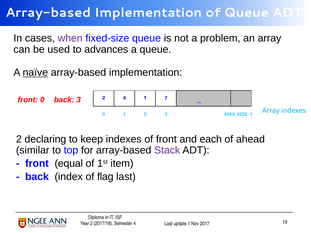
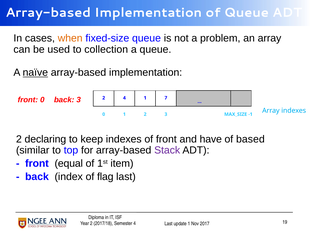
when colour: purple -> orange
advances: advances -> collection
each: each -> have
ahead: ahead -> based
